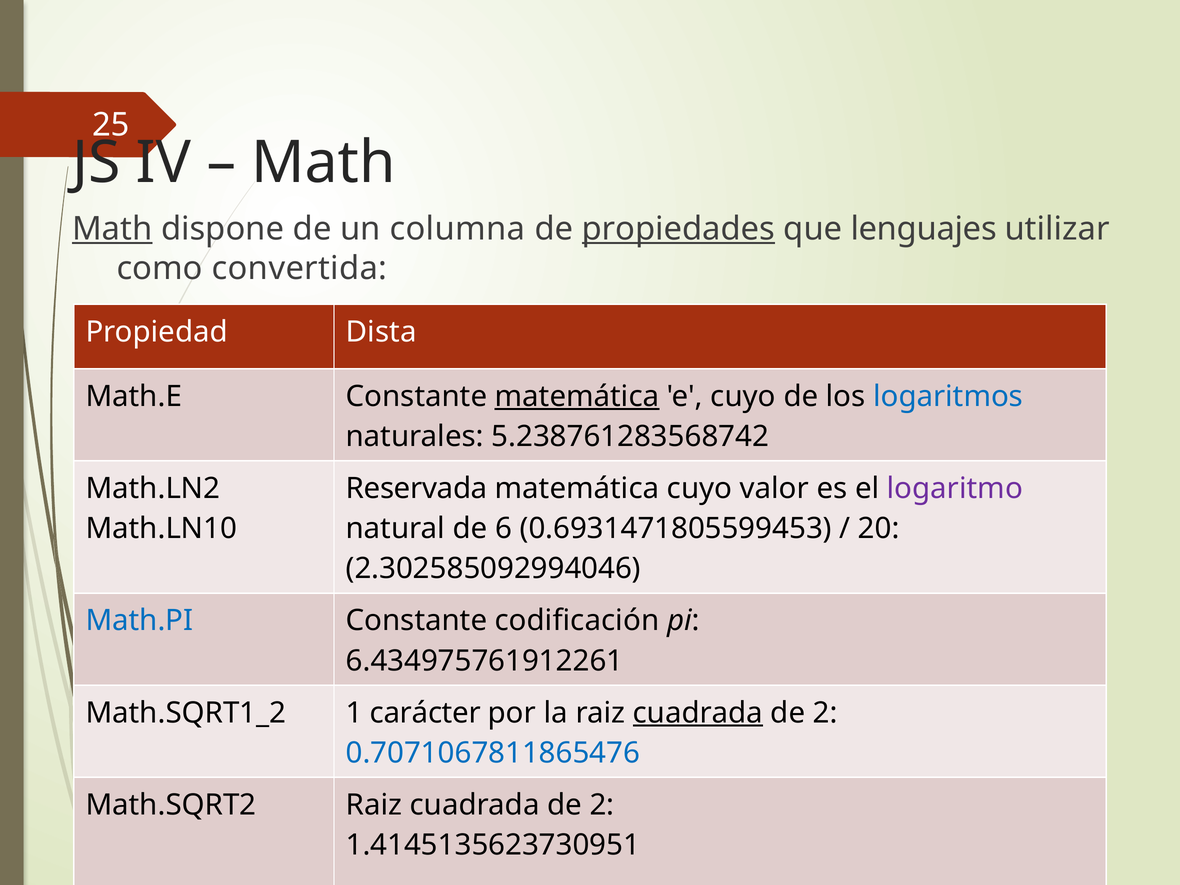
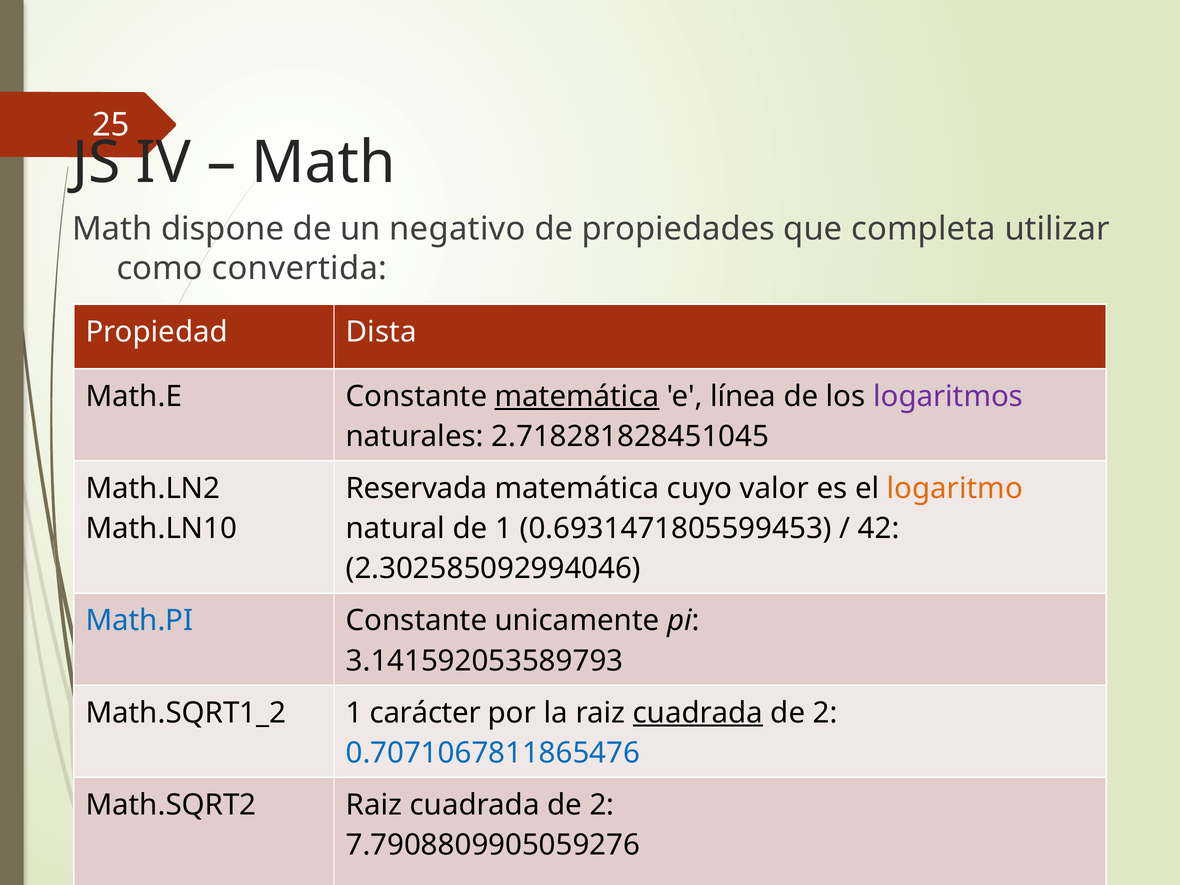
Math at (112, 229) underline: present -> none
columna: columna -> negativo
propiedades underline: present -> none
lenguajes: lenguajes -> completa
e cuyo: cuyo -> línea
logaritmos colour: blue -> purple
5.238761283568742: 5.238761283568742 -> 2.718281828451045
logaritmo colour: purple -> orange
de 6: 6 -> 1
20: 20 -> 42
codificación: codificación -> unicamente
6.434975761912261: 6.434975761912261 -> 3.141592053589793
1.4145135623730951: 1.4145135623730951 -> 7.7908809905059276
